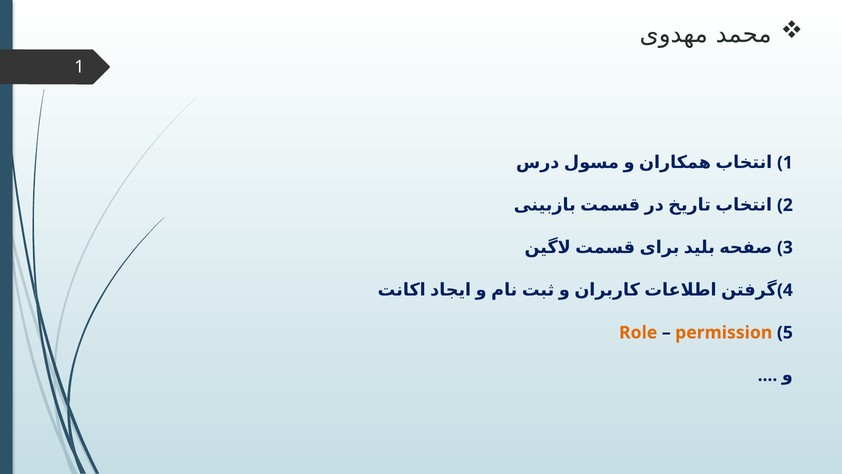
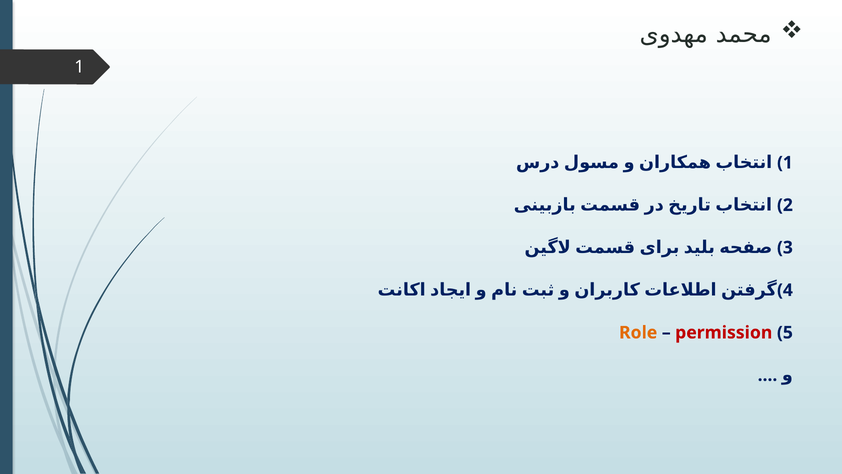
permission colour: orange -> red
